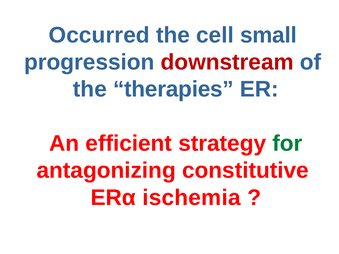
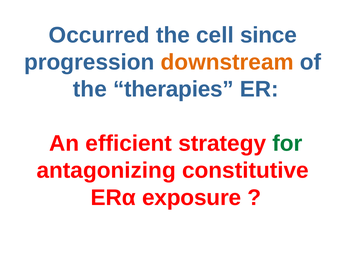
small: small -> since
downstream colour: red -> orange
ischemia: ischemia -> exposure
